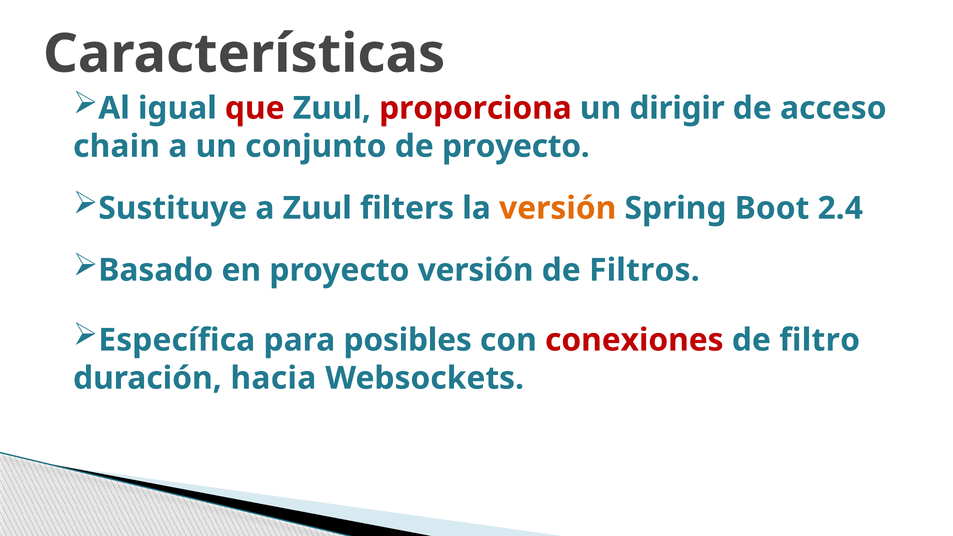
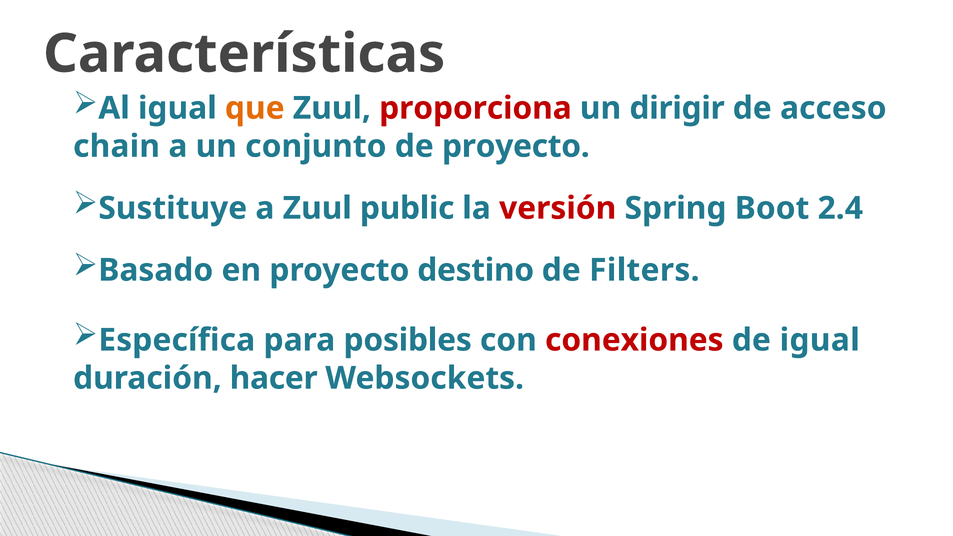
que colour: red -> orange
filters: filters -> public
versión at (558, 208) colour: orange -> red
proyecto versión: versión -> destino
Filtros: Filtros -> Filters
de filtro: filtro -> igual
hacia: hacia -> hacer
